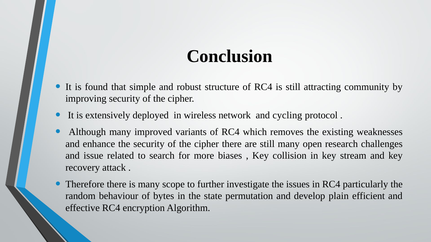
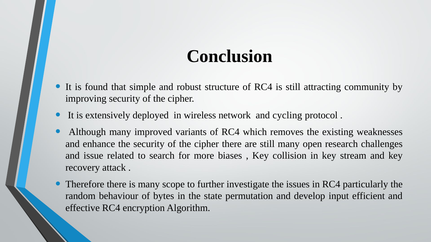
plain: plain -> input
